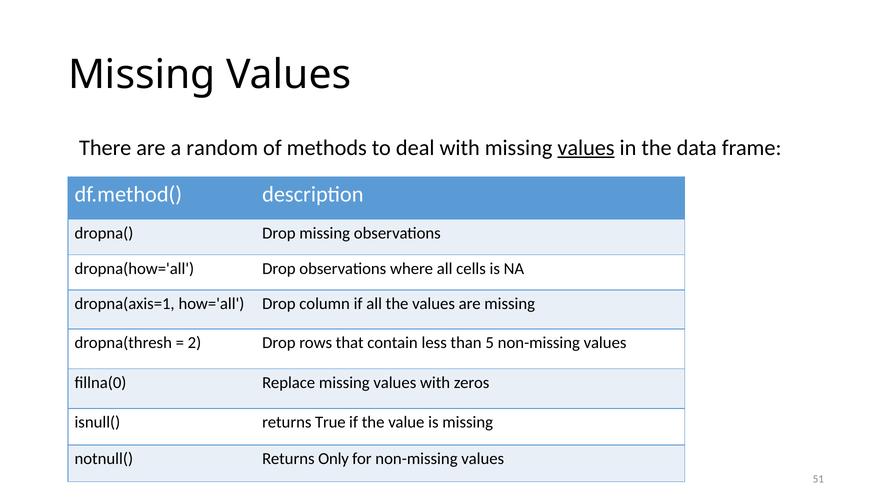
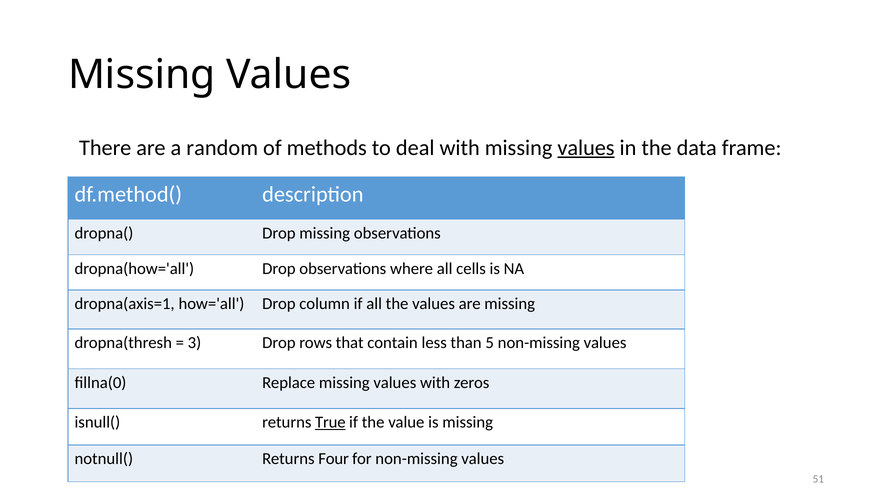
2: 2 -> 3
True underline: none -> present
Only: Only -> Four
